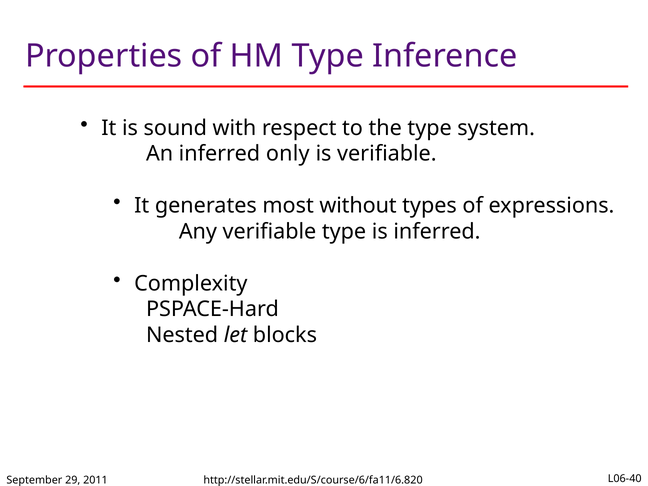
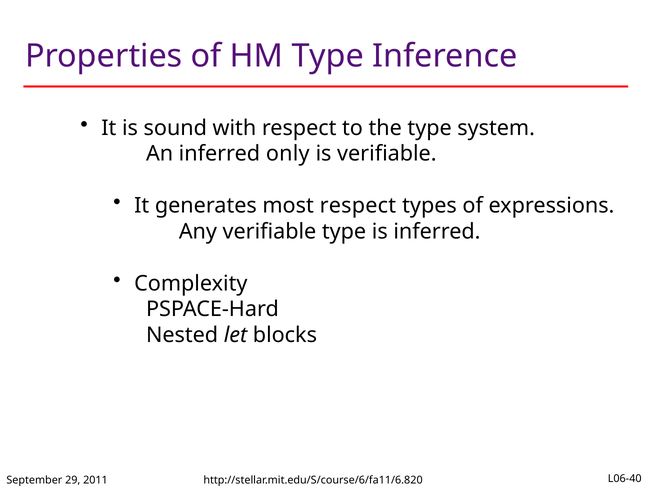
most without: without -> respect
